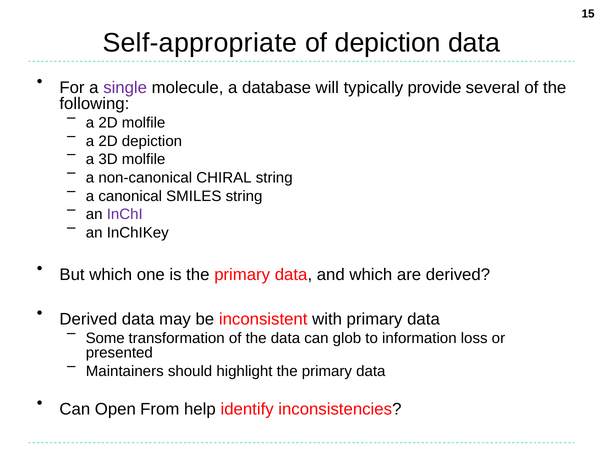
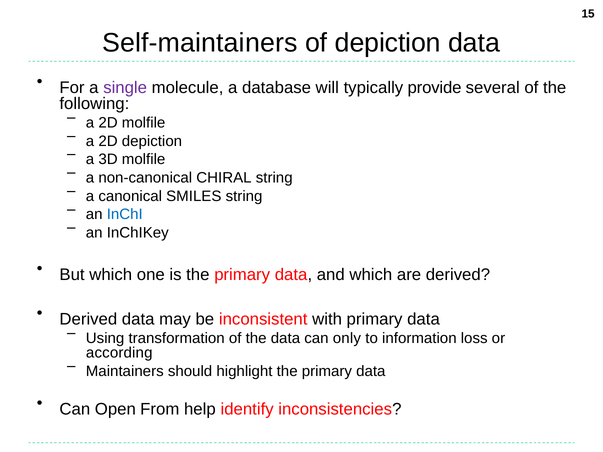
Self-appropriate: Self-appropriate -> Self-maintainers
InChI colour: purple -> blue
Some: Some -> Using
glob: glob -> only
presented: presented -> according
